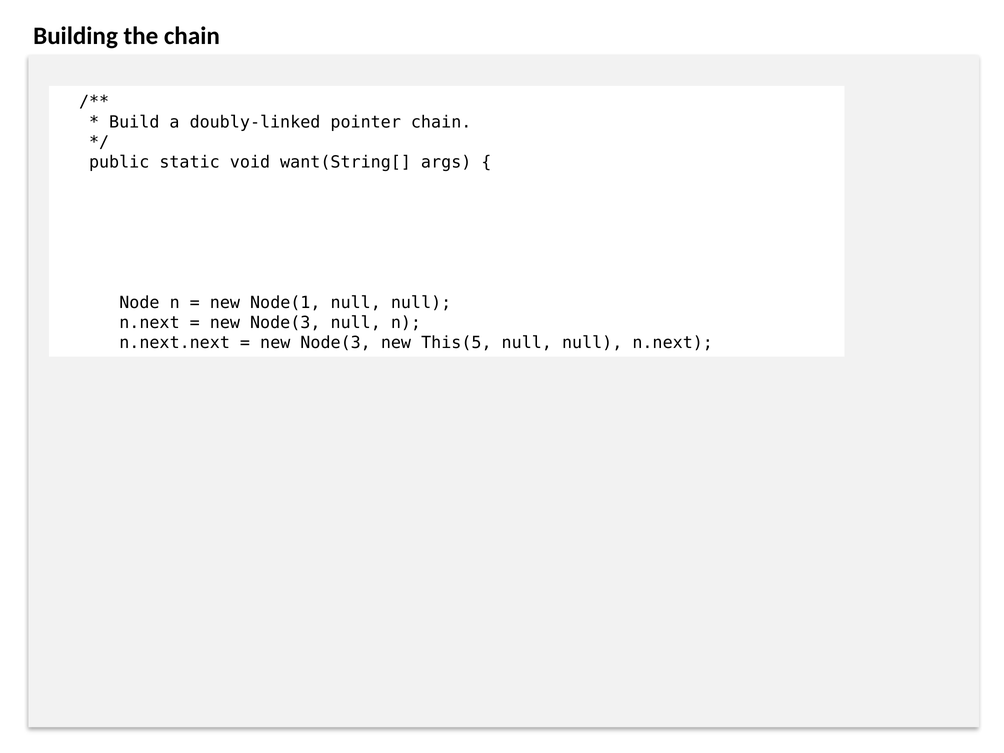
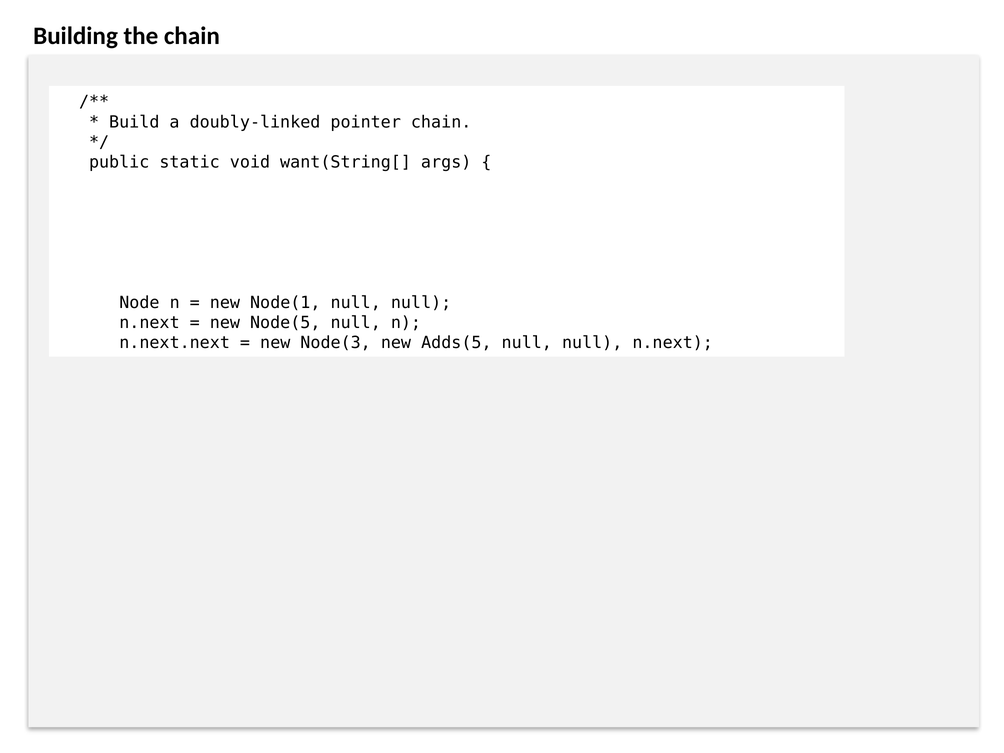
Node(3 at (285, 323): Node(3 -> Node(5
This(5: This(5 -> Adds(5
